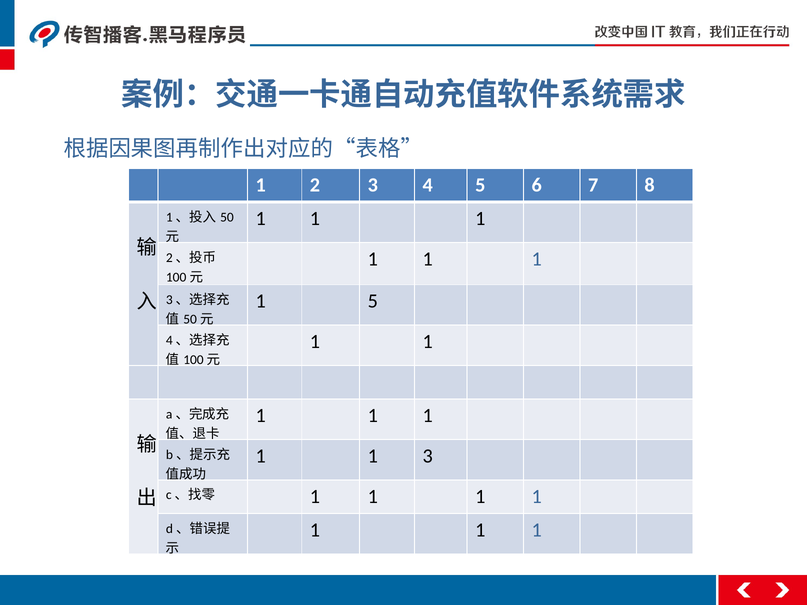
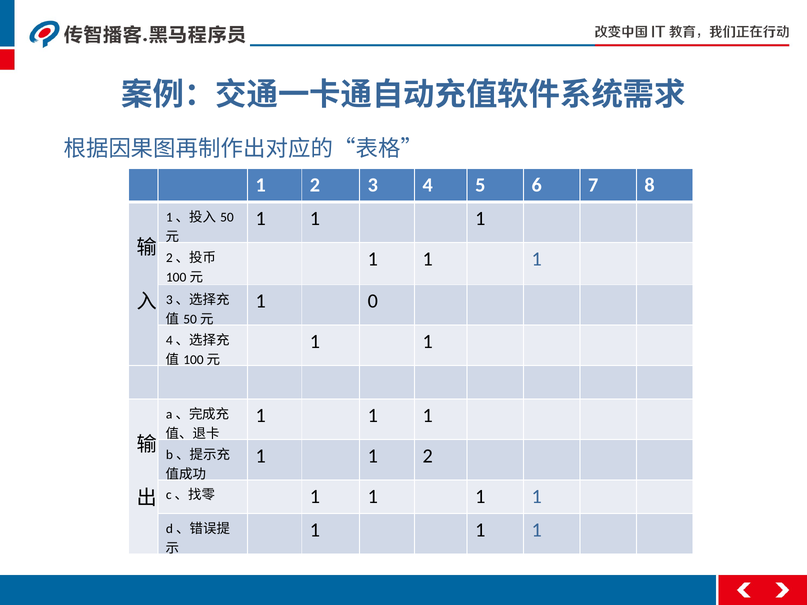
1 5: 5 -> 0
1 1 3: 3 -> 2
